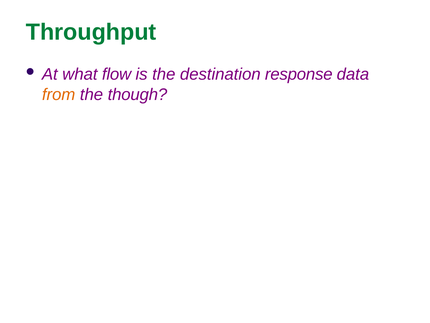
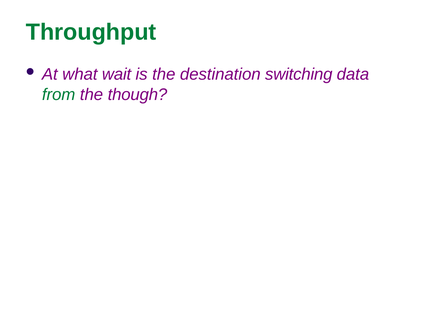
flow: flow -> wait
response: response -> switching
from colour: orange -> green
